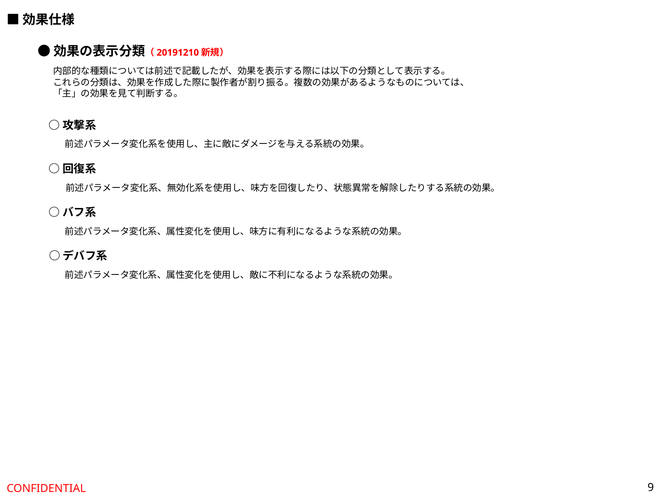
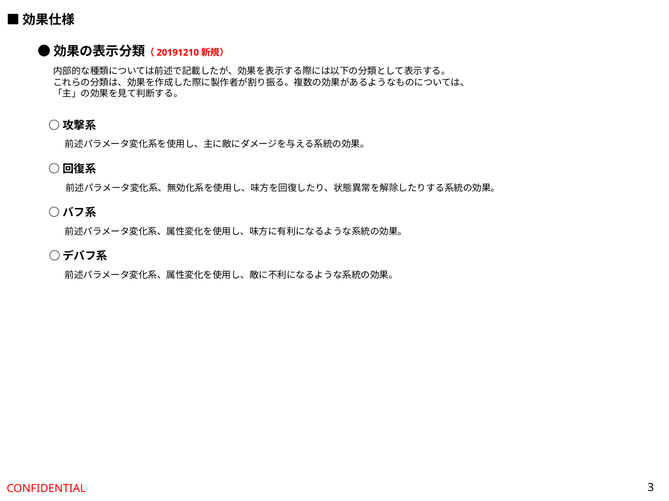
9: 9 -> 3
